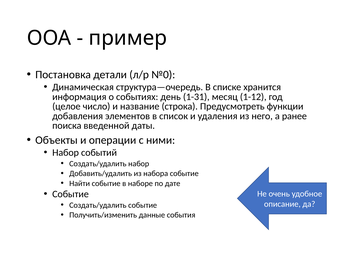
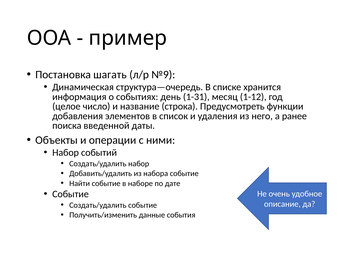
детали: детали -> шагать
№0: №0 -> №9
